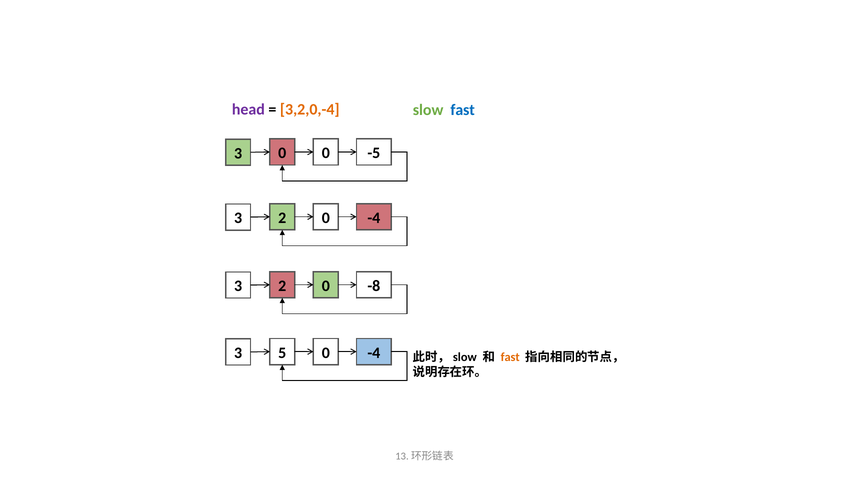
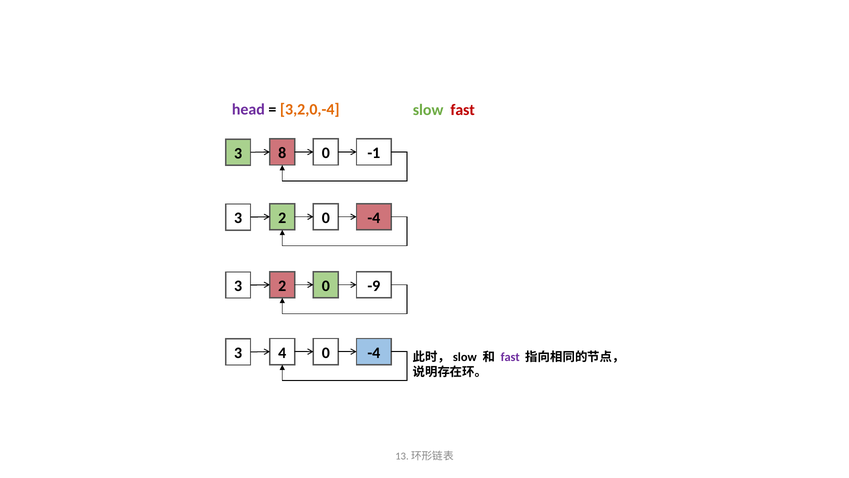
fast at (463, 110) colour: blue -> red
3 0: 0 -> 8
-5: -5 -> -1
-8: -8 -> -9
5: 5 -> 4
fast at (510, 357) colour: orange -> purple
